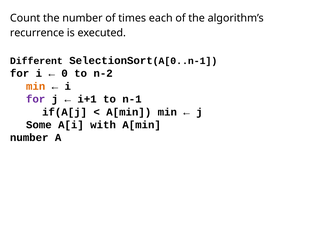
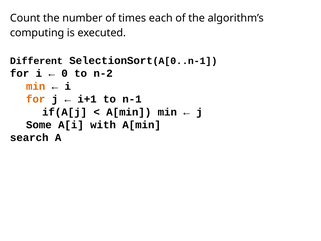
recurrence: recurrence -> computing
for at (36, 99) colour: purple -> orange
number at (29, 138): number -> search
